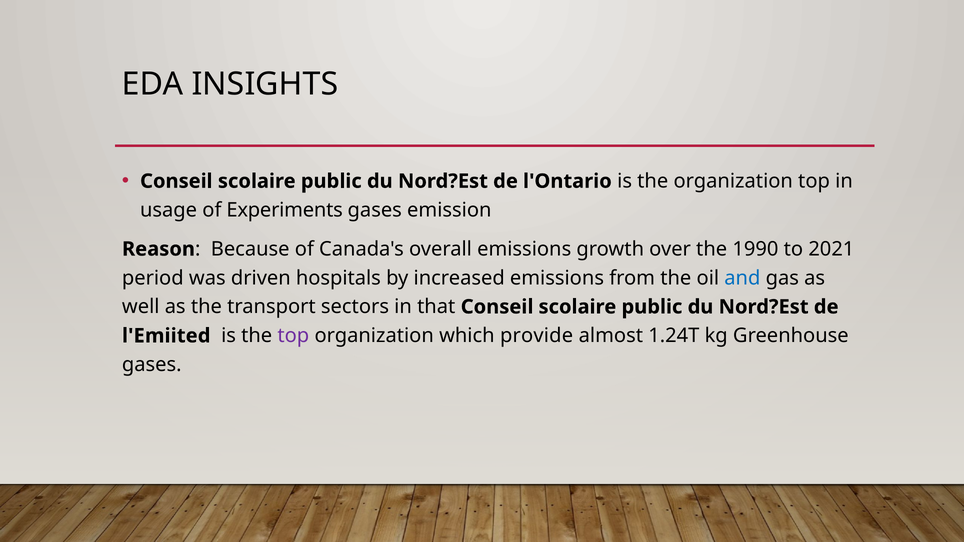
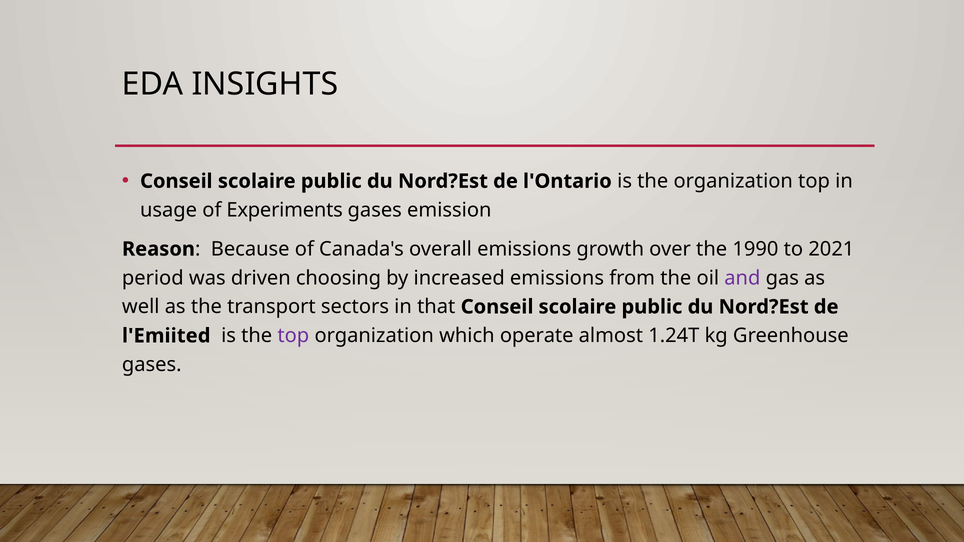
hospitals: hospitals -> choosing
and colour: blue -> purple
provide: provide -> operate
